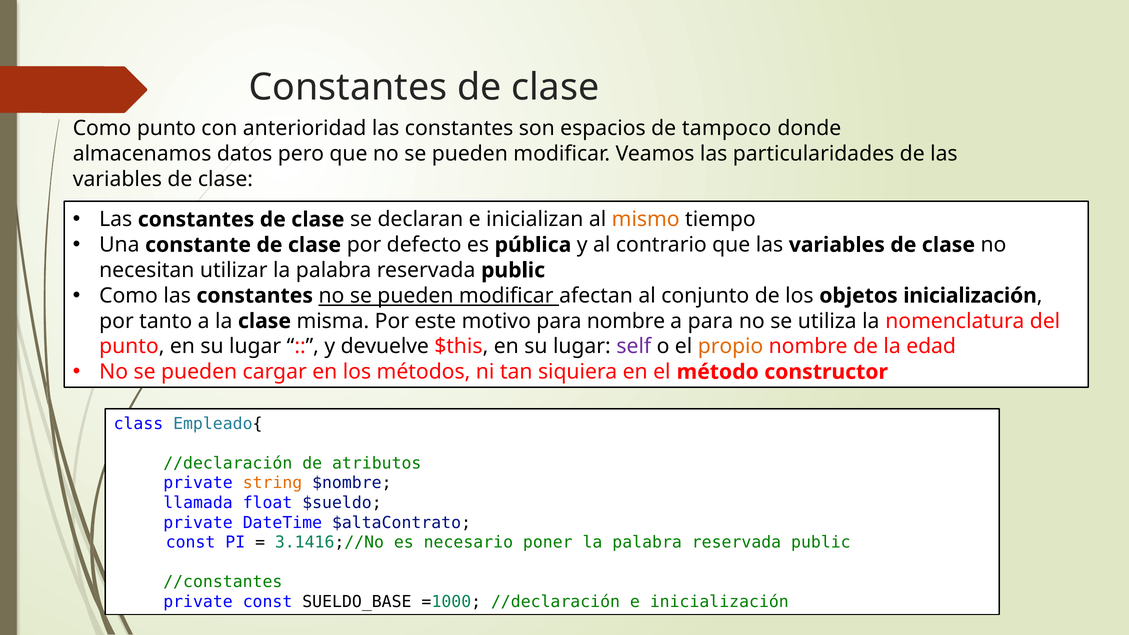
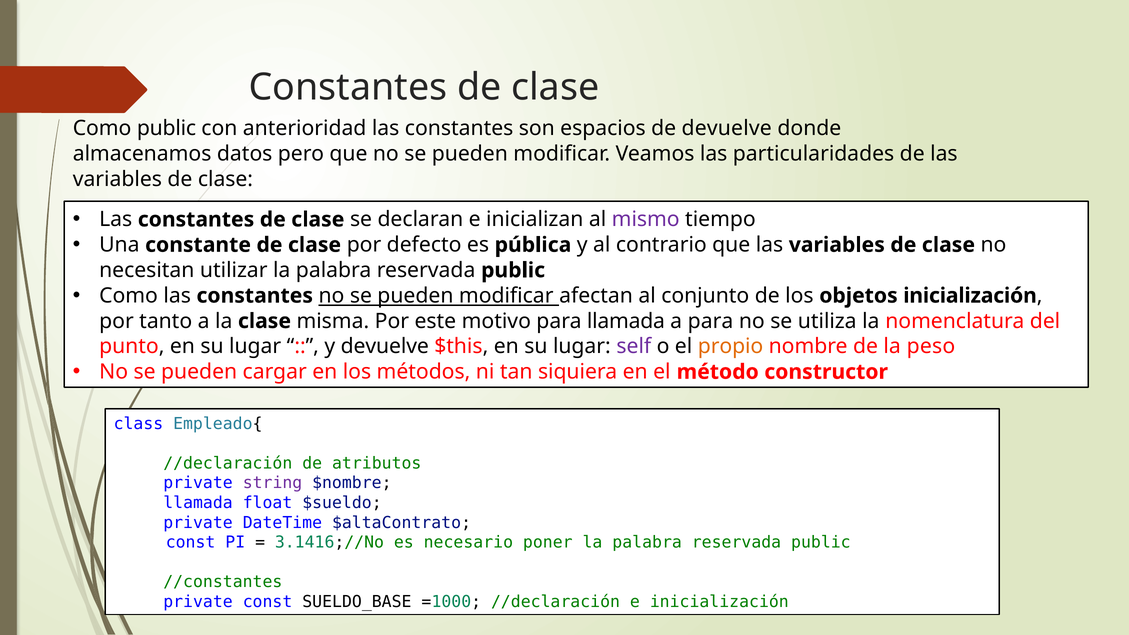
Como punto: punto -> public
de tampoco: tampoco -> devuelve
mismo colour: orange -> purple
para nombre: nombre -> llamada
edad: edad -> peso
string colour: orange -> purple
